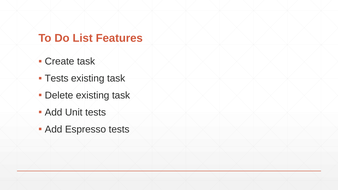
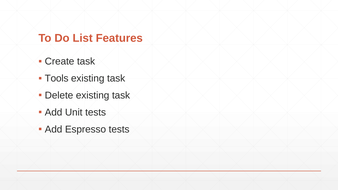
Tests at (57, 78): Tests -> Tools
